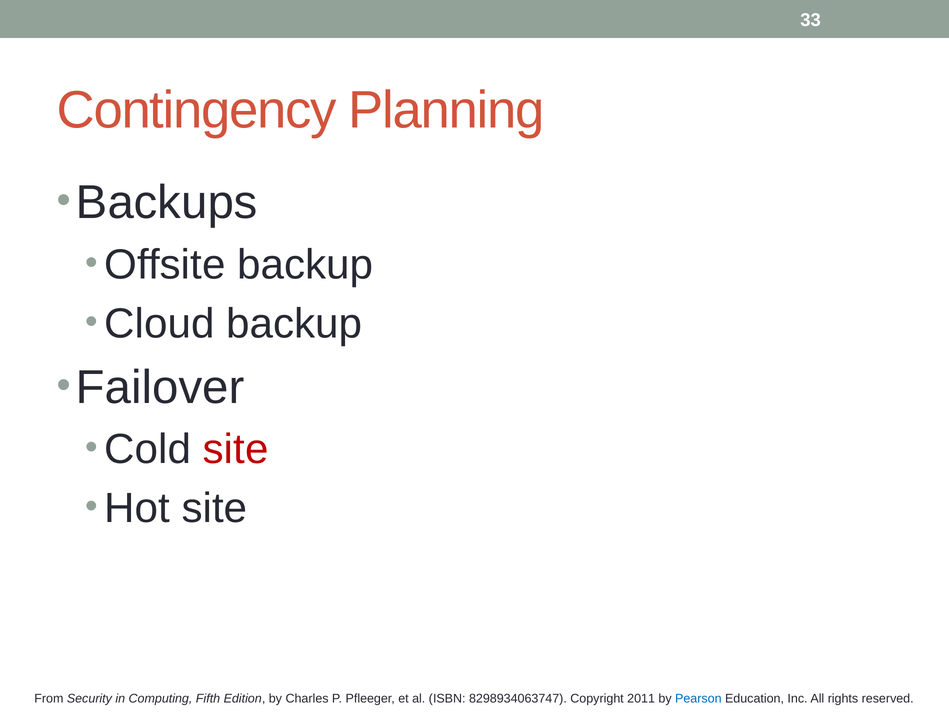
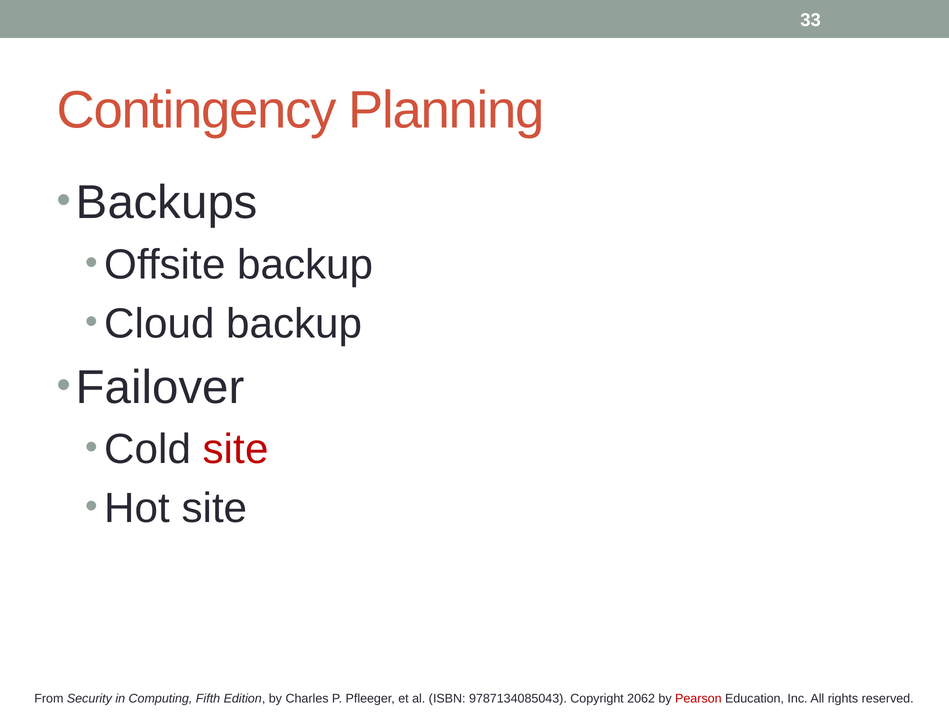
8298934063747: 8298934063747 -> 9787134085043
2011: 2011 -> 2062
Pearson colour: blue -> red
